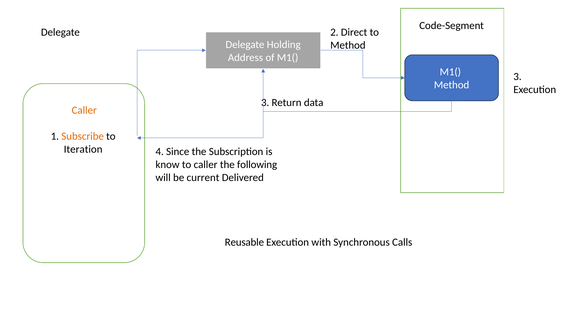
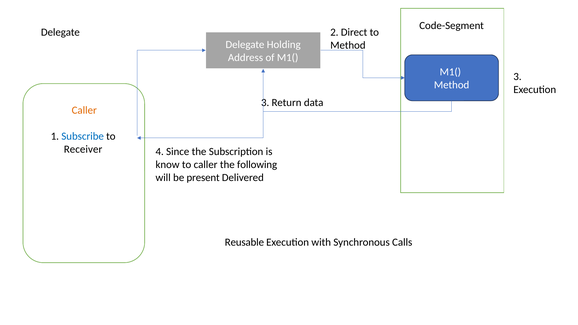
Subscribe colour: orange -> blue
Iteration: Iteration -> Receiver
current: current -> present
